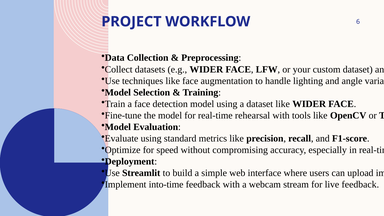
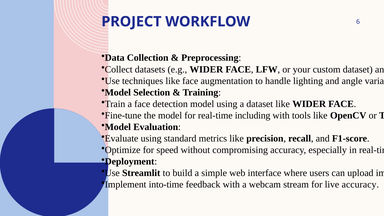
rehearsal: rehearsal -> including
live feedback: feedback -> accuracy
